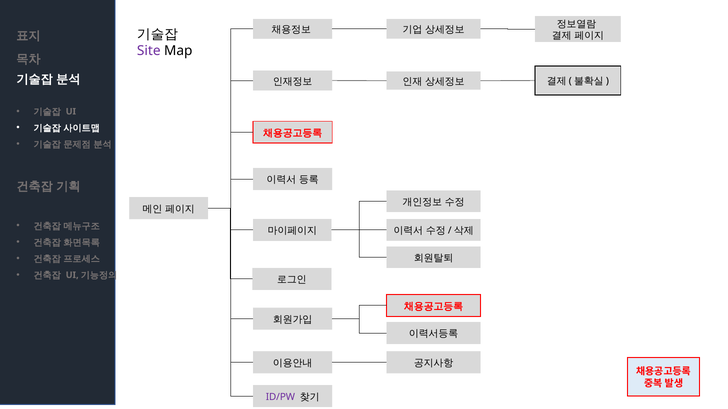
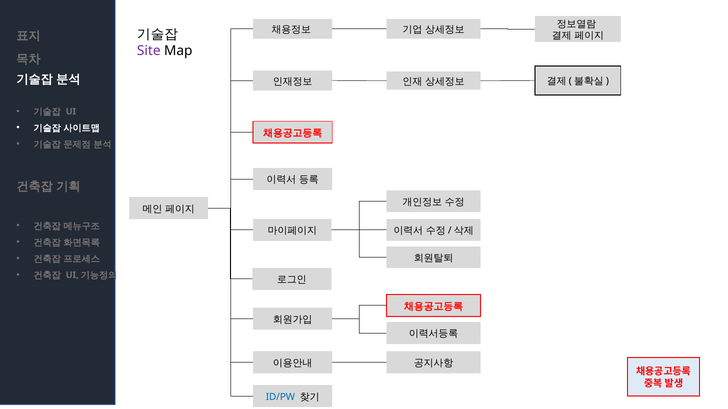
ID/PW colour: purple -> blue
